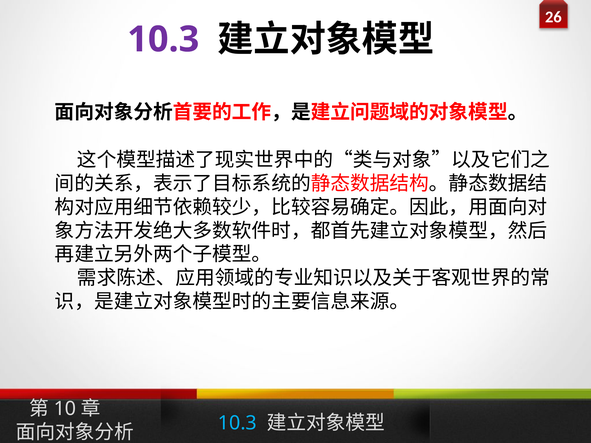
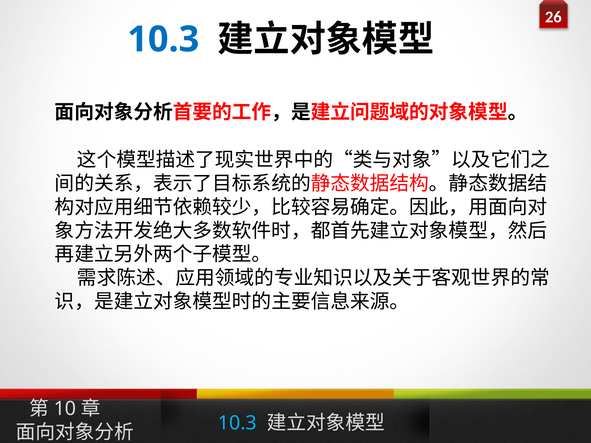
10.3 at (163, 39) colour: purple -> blue
